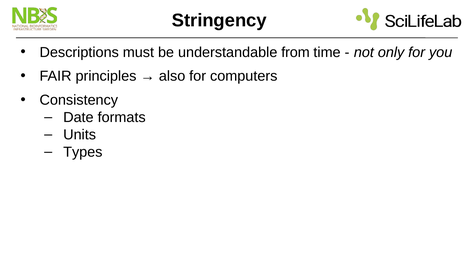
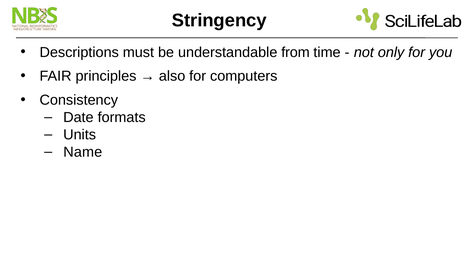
Types: Types -> Name
